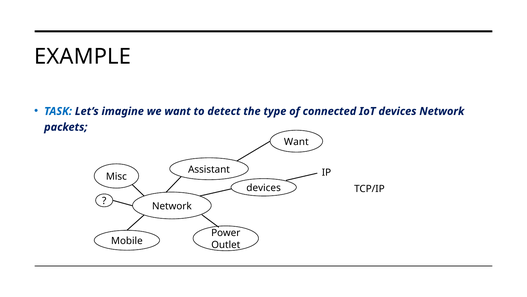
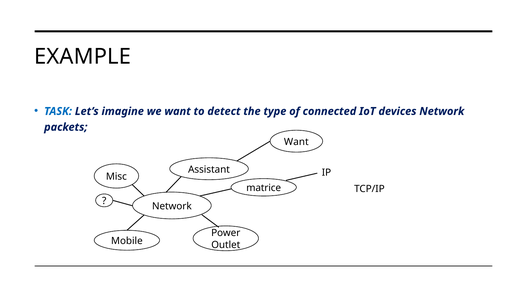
devices at (264, 188): devices -> matrice
